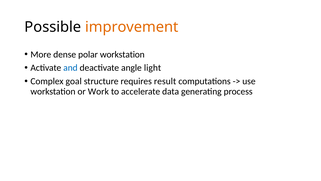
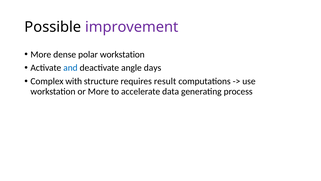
improvement colour: orange -> purple
light: light -> days
goal: goal -> with
or Work: Work -> More
